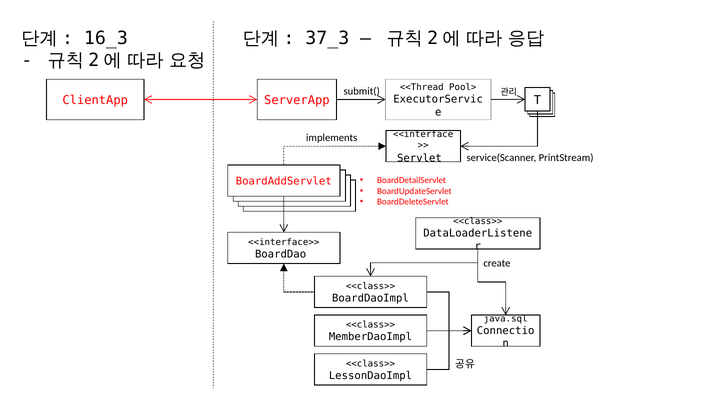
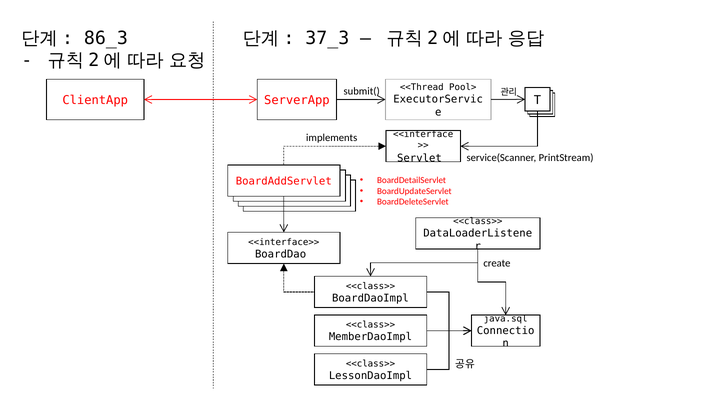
16_3: 16_3 -> 86_3
